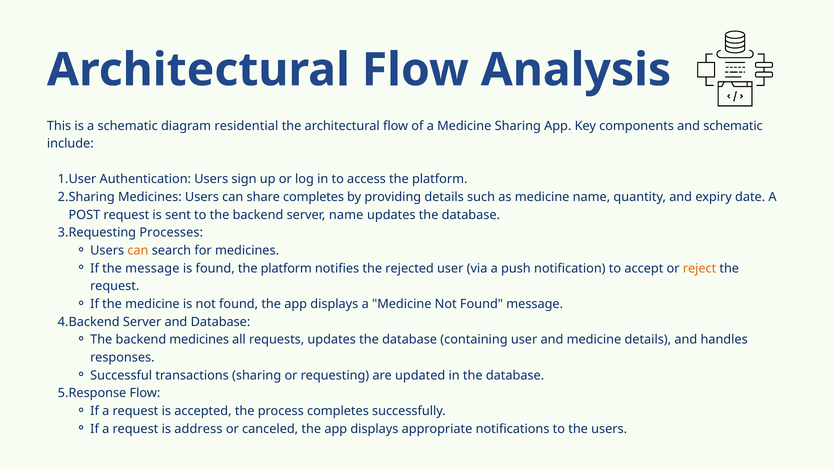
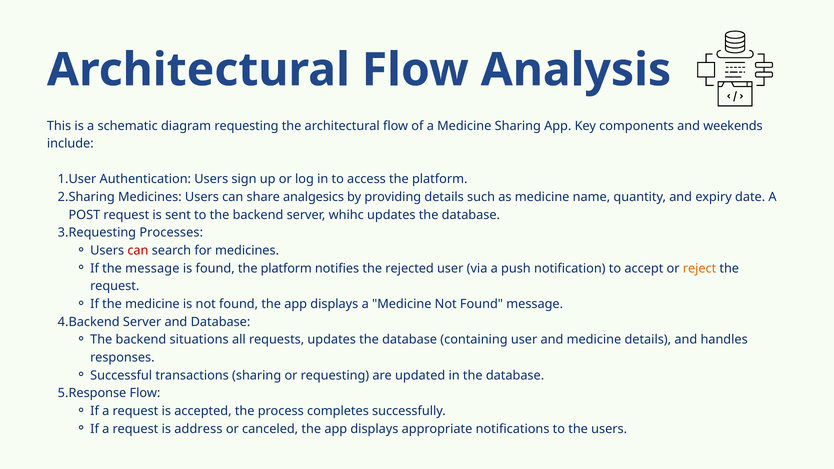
diagram residential: residential -> requesting
and schematic: schematic -> weekends
share completes: completes -> analgesics
server name: name -> whihc
can at (138, 251) colour: orange -> red
backend medicines: medicines -> situations
